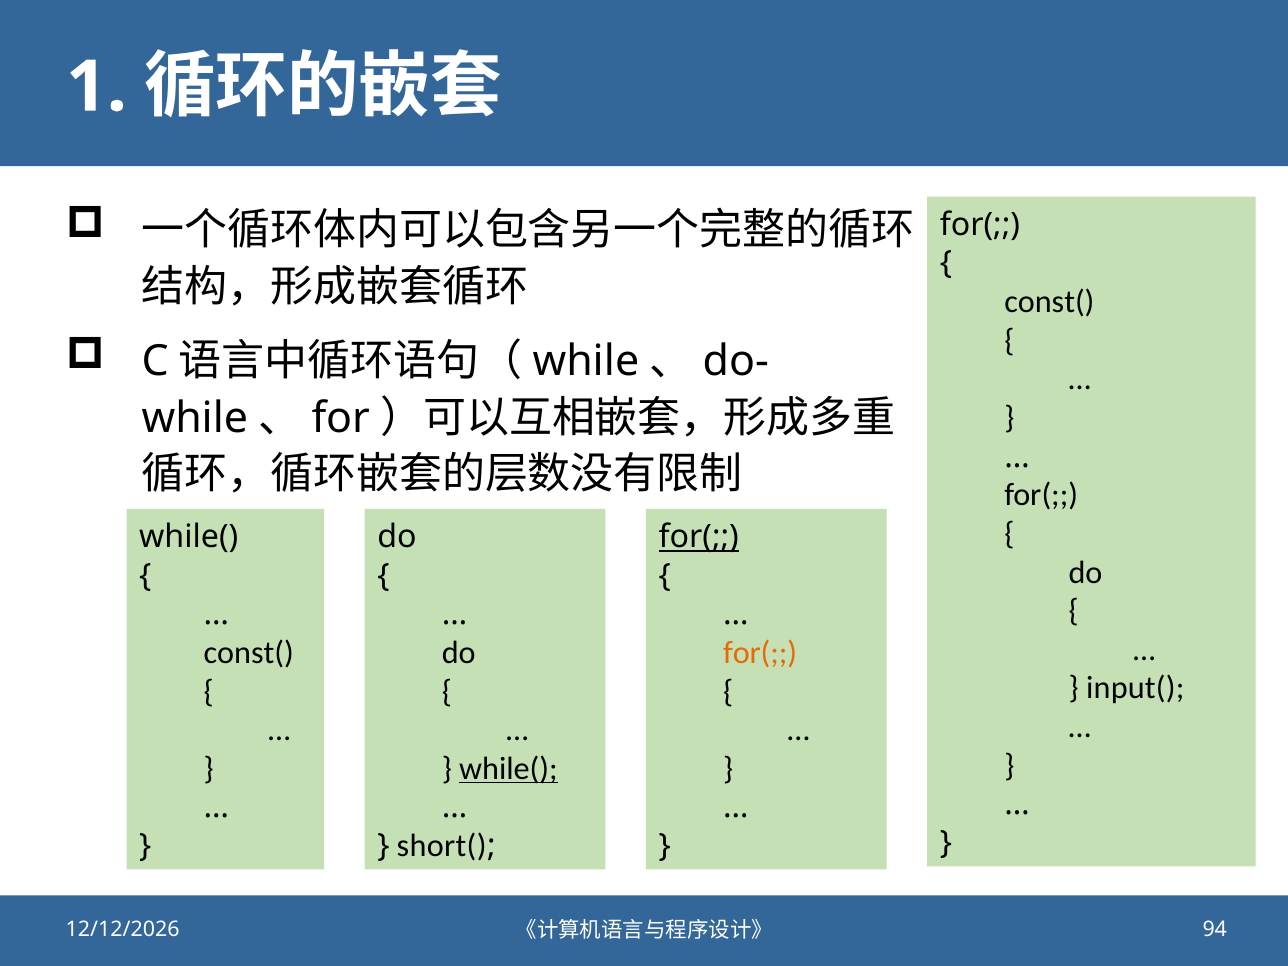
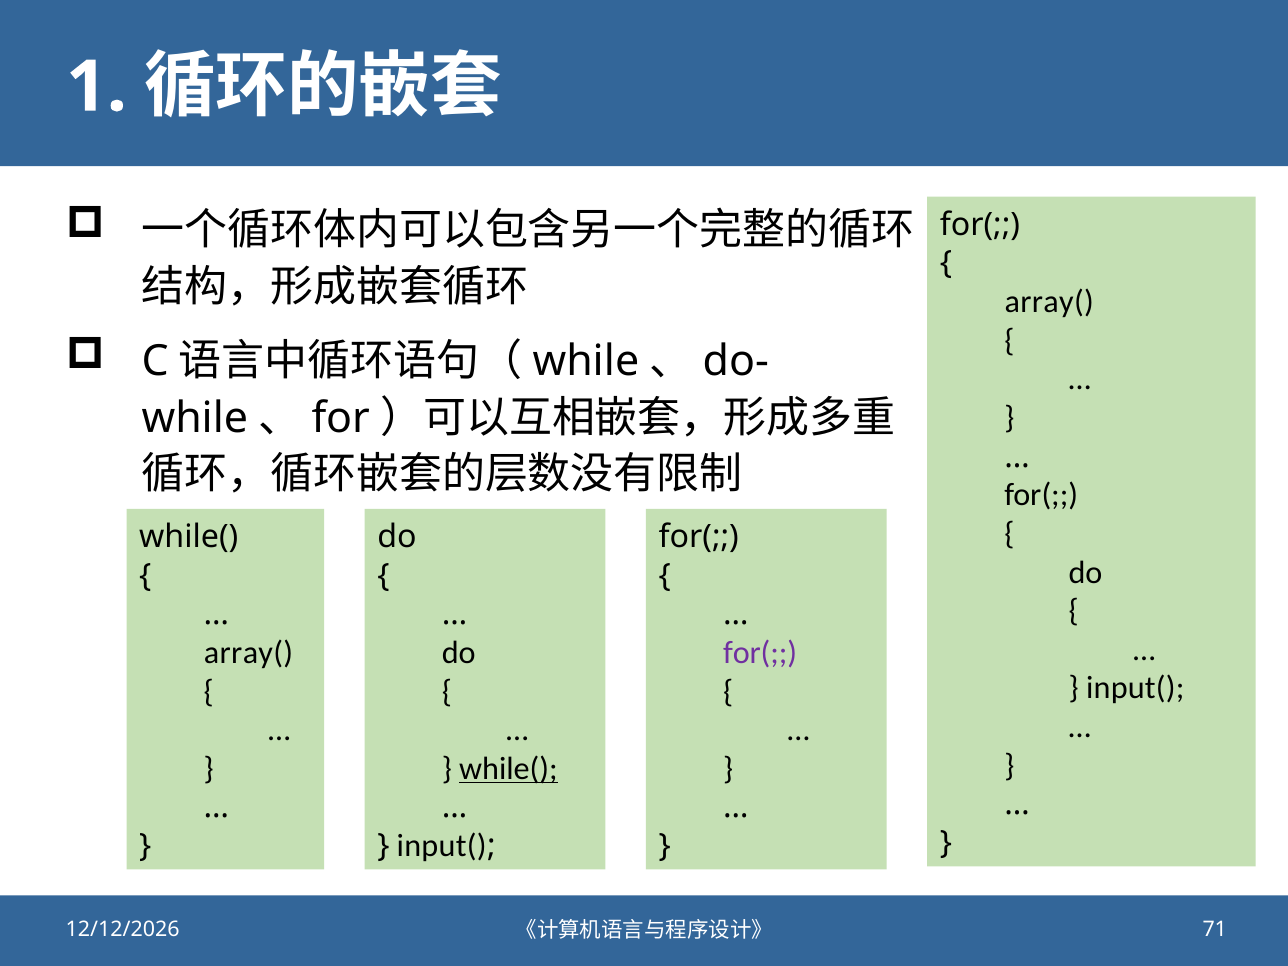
const( at (1049, 302): const( -> array(
for( at (699, 537) underline: present -> none
const( at (249, 653): const( -> array(
for( at (760, 653) colour: orange -> purple
short( at (442, 846): short( -> input(
94: 94 -> 71
